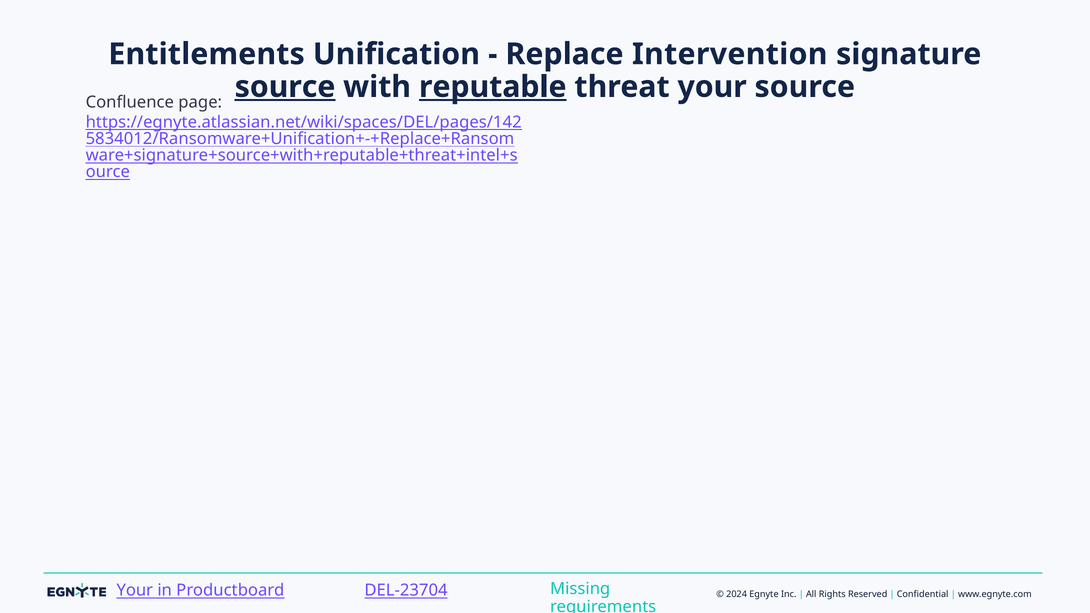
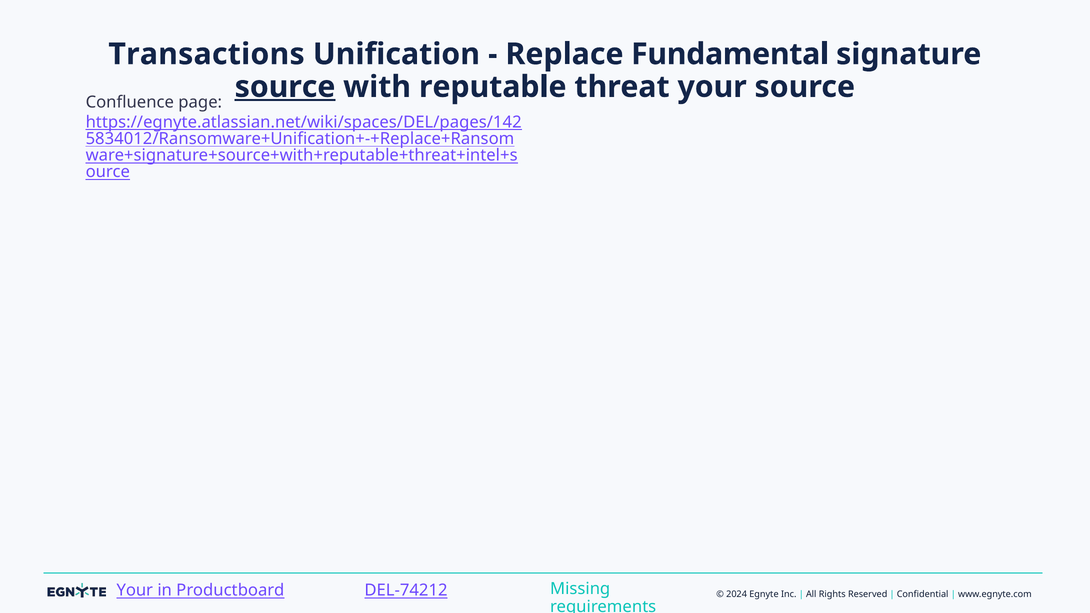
Entitlements: Entitlements -> Transactions
Intervention: Intervention -> Fundamental
reputable underline: present -> none
DEL-23704: DEL-23704 -> DEL-74212
